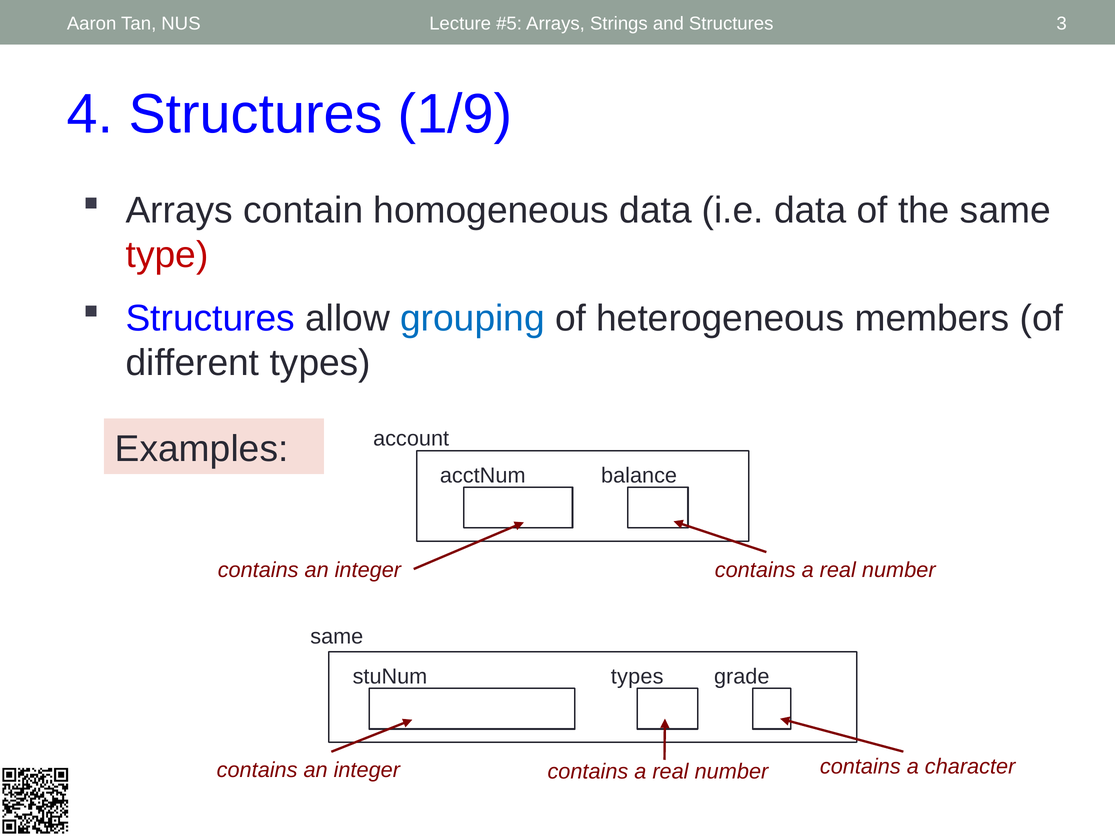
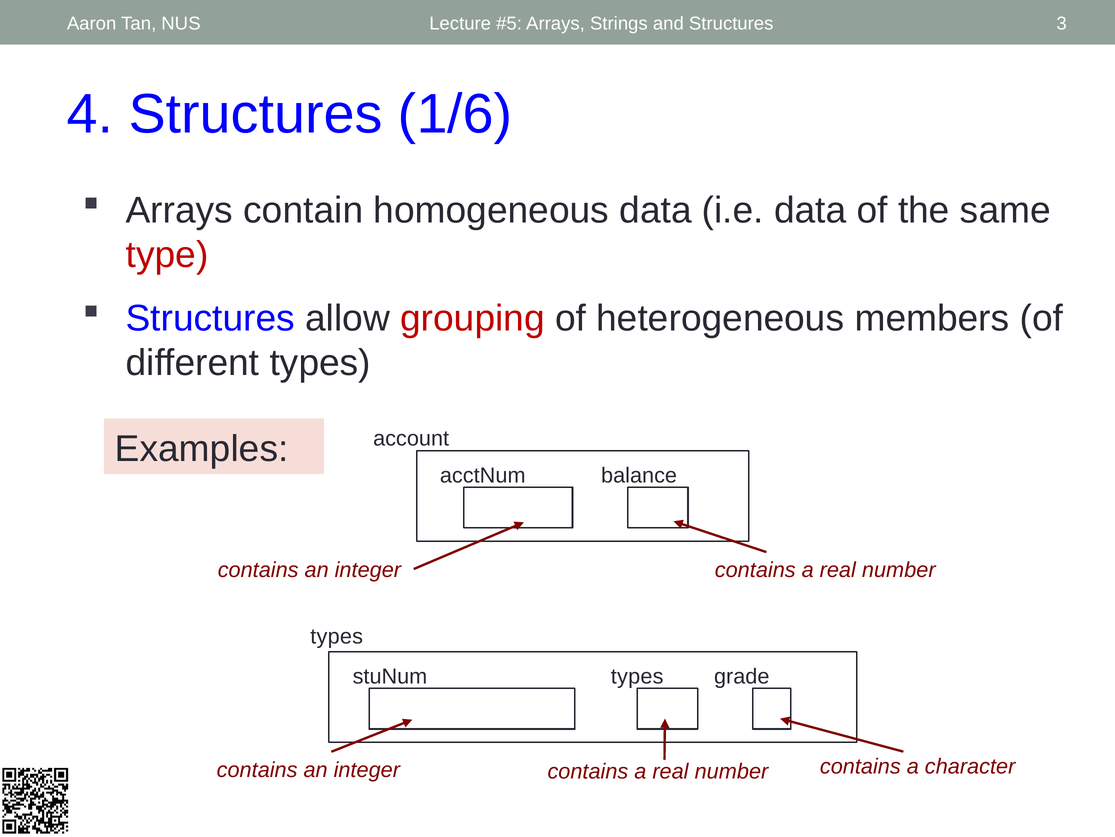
1/9: 1/9 -> 1/6
grouping colour: blue -> red
same at (337, 636): same -> types
